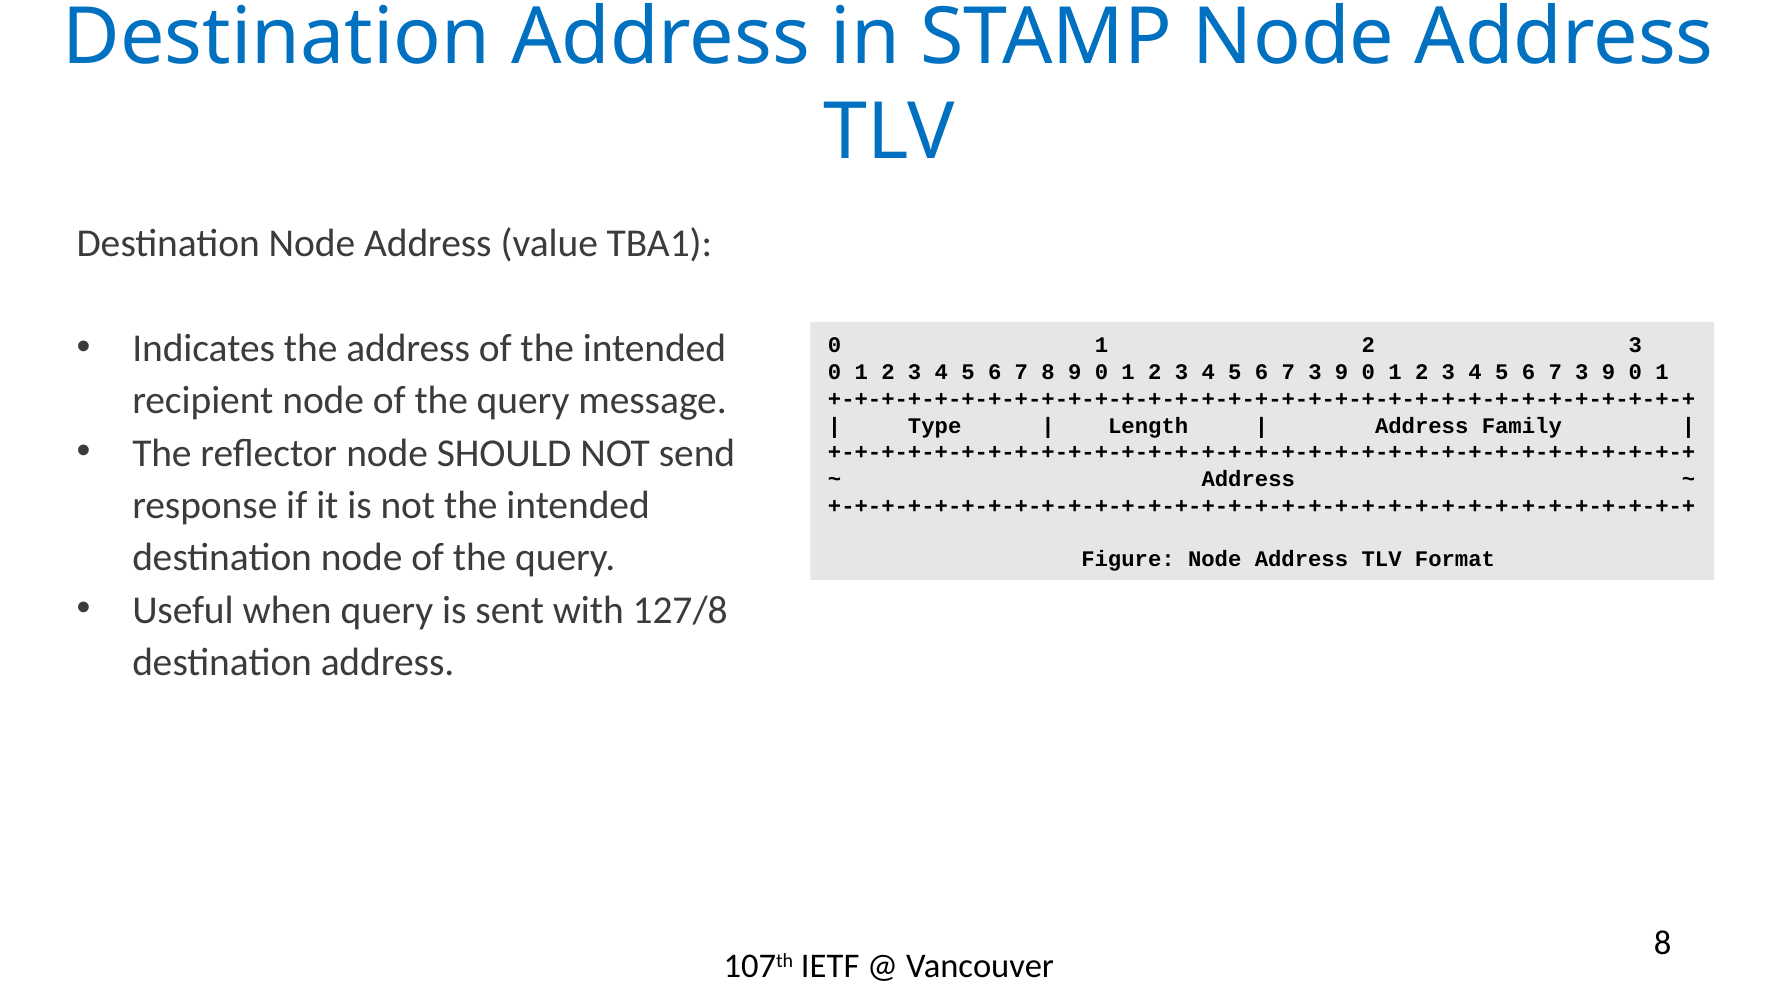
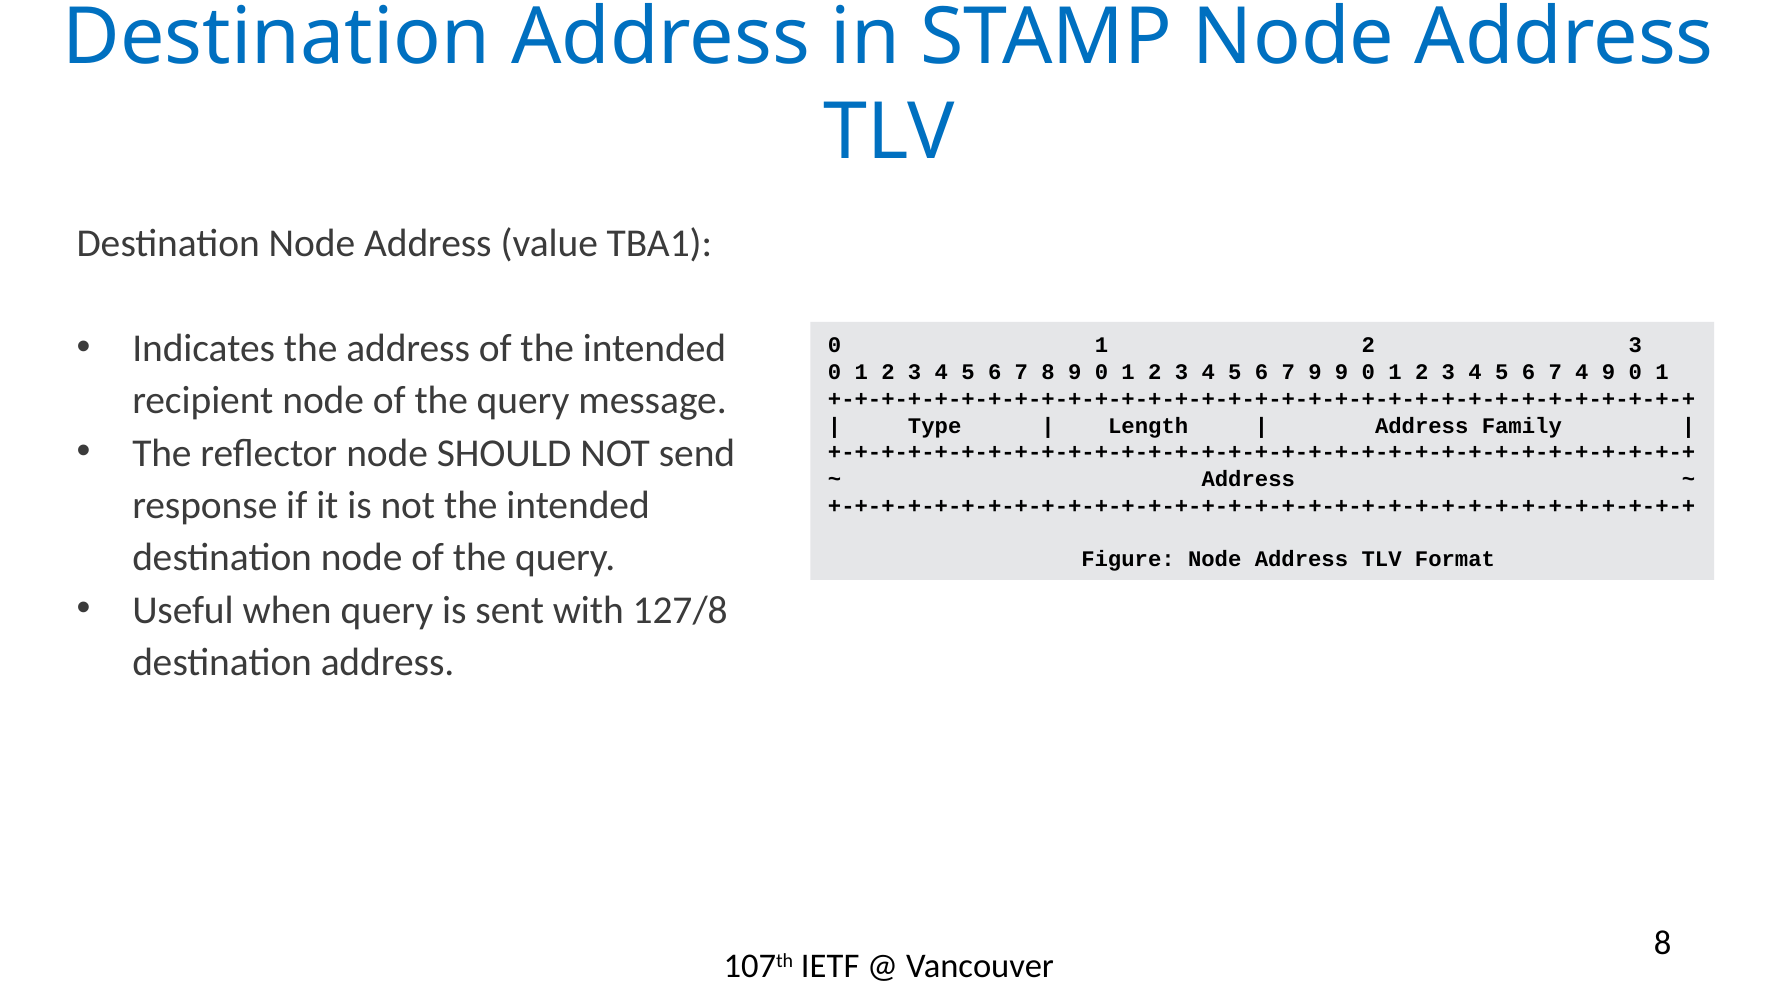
3 at (1315, 372): 3 -> 9
3 at (1582, 372): 3 -> 4
